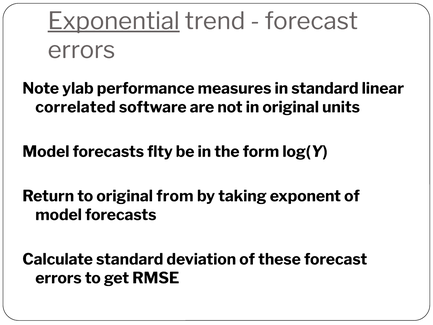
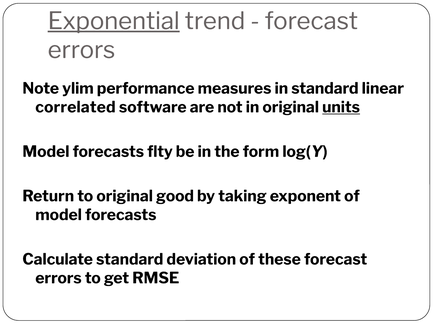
ylab: ylab -> ylim
units underline: none -> present
from: from -> good
